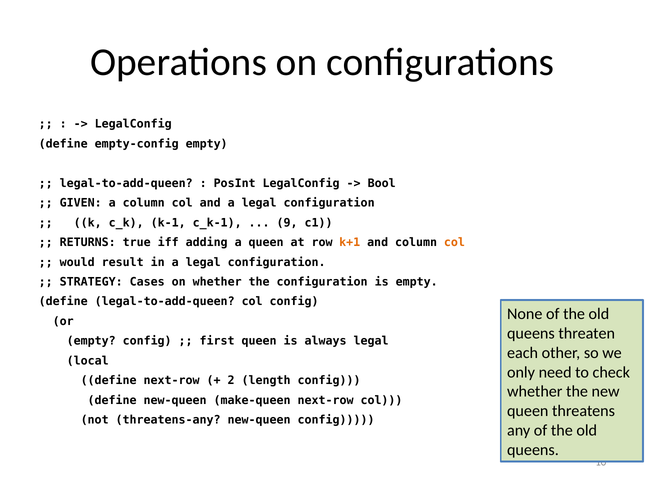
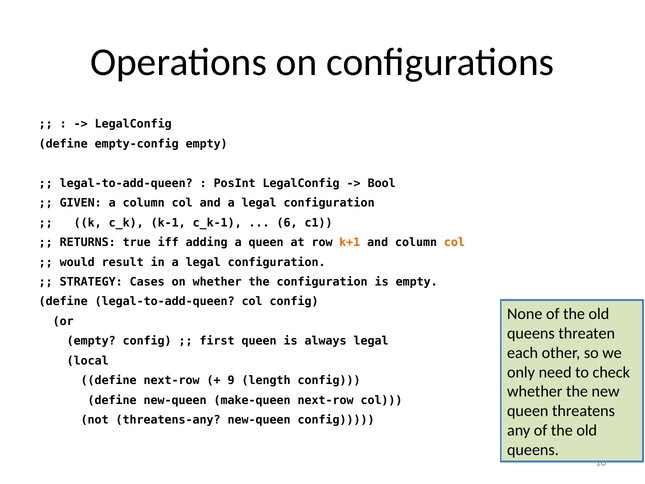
9: 9 -> 6
2: 2 -> 9
